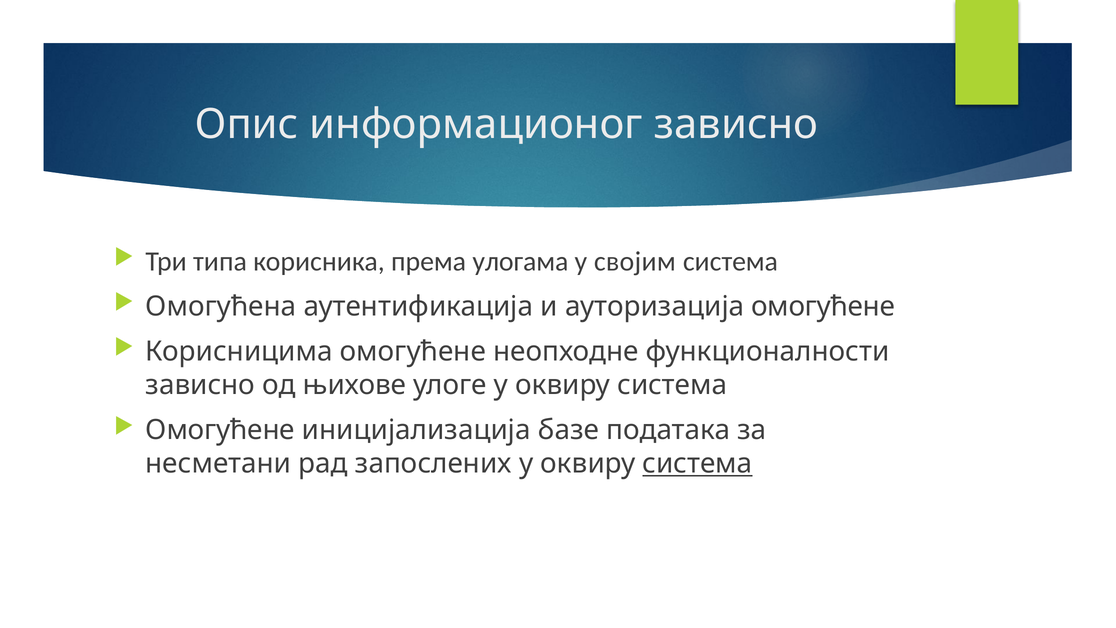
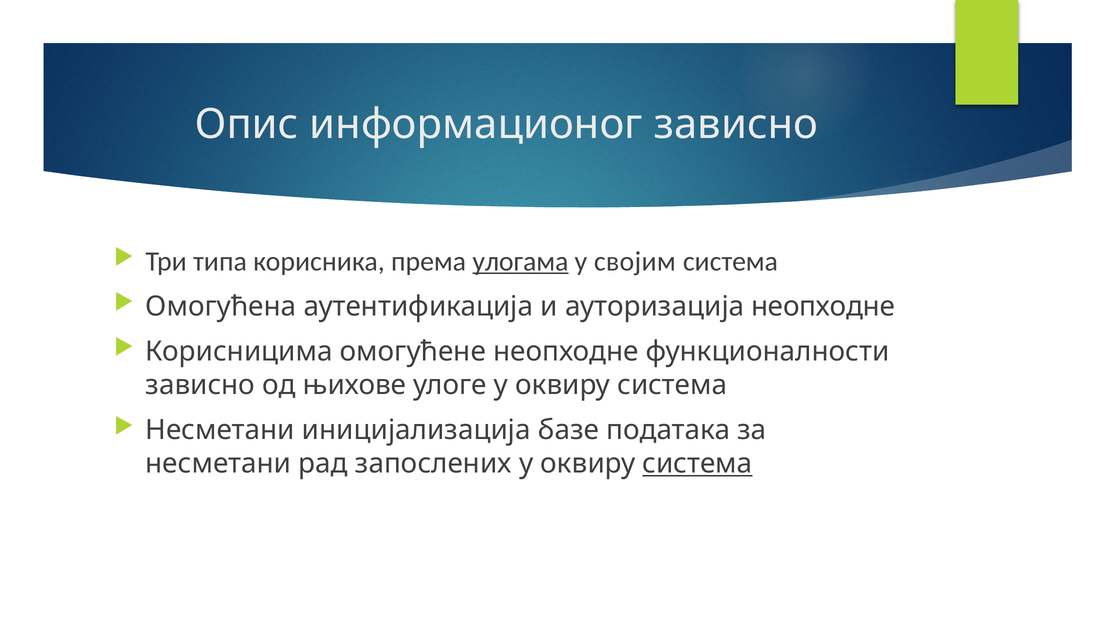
улогама underline: none -> present
ауторизација омогућене: омогућене -> неопходне
Омогућене at (220, 430): Омогућене -> Несметани
